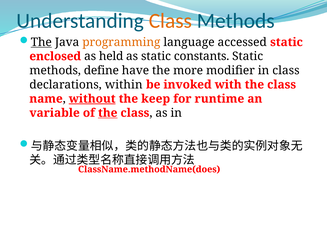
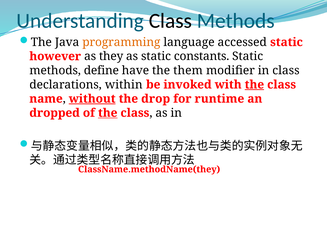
Class at (170, 21) colour: orange -> black
The at (41, 42) underline: present -> none
enclosed: enclosed -> however
held: held -> they
more: more -> them
the at (254, 85) underline: none -> present
keep: keep -> drop
variable: variable -> dropped
ClassName.methodName(does: ClassName.methodName(does -> ClassName.methodName(they
